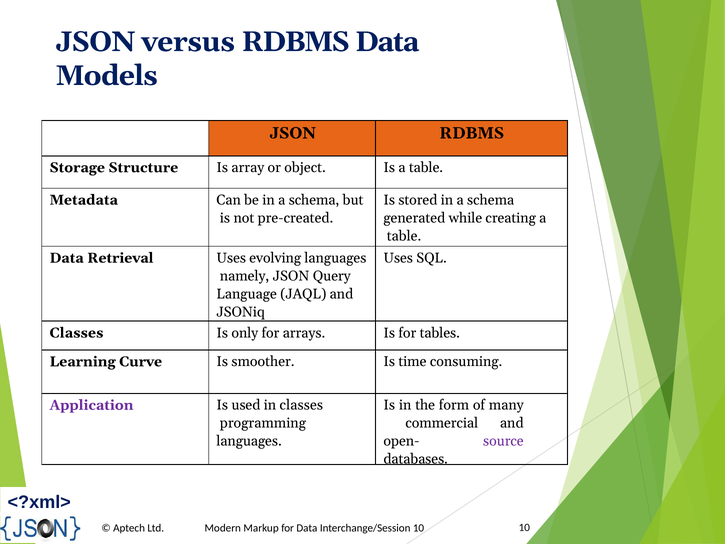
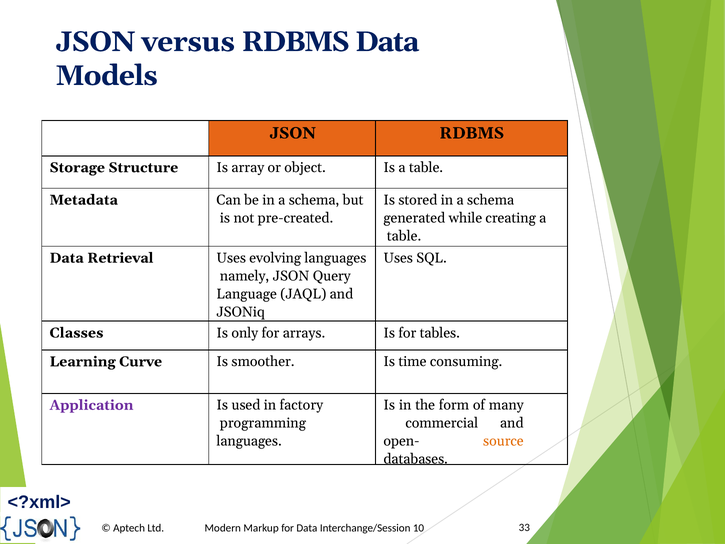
in classes: classes -> factory
source colour: purple -> orange
10 10: 10 -> 33
